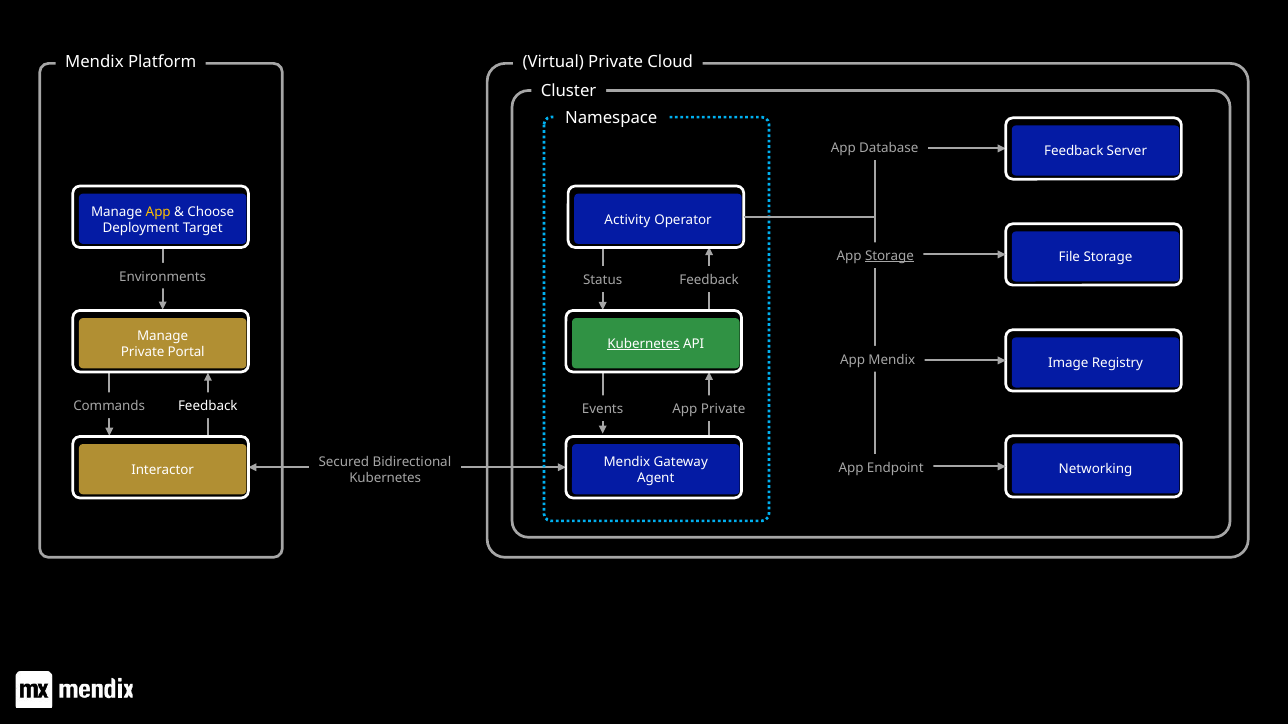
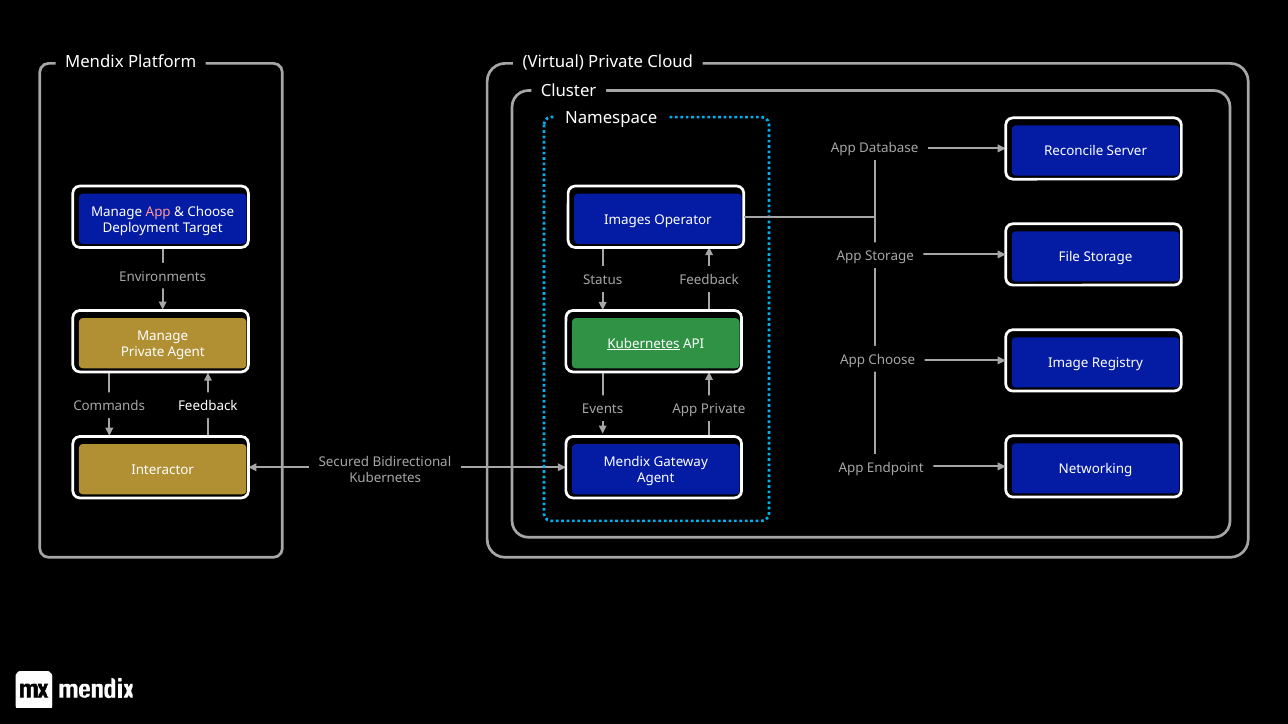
Database Feedback: Feedback -> Reconcile
App at (158, 212) colour: yellow -> pink
Activity: Activity -> Images
Storage at (889, 256) underline: present -> none
Private Portal: Portal -> Agent
App Mendix: Mendix -> Choose
